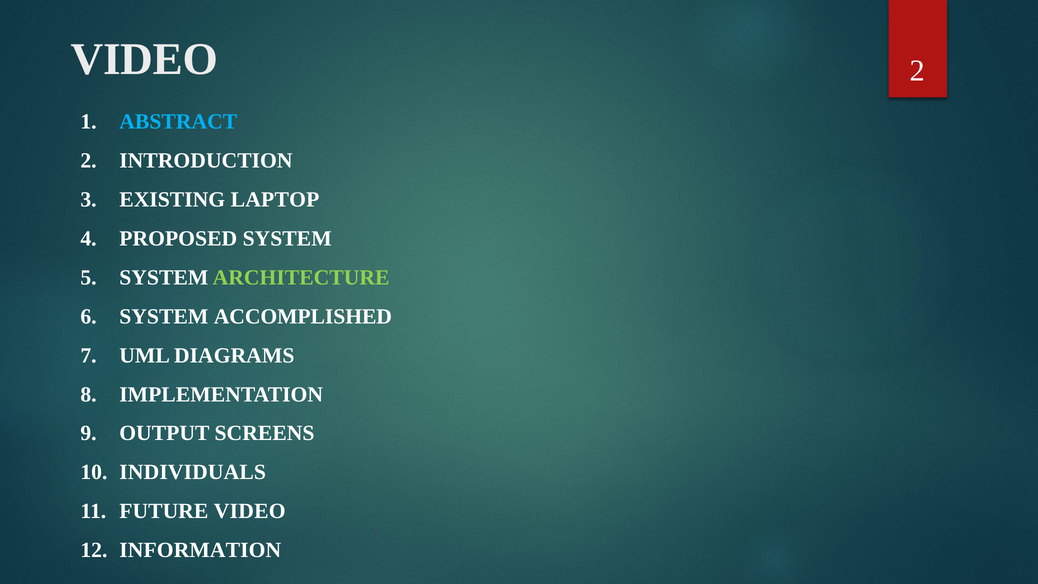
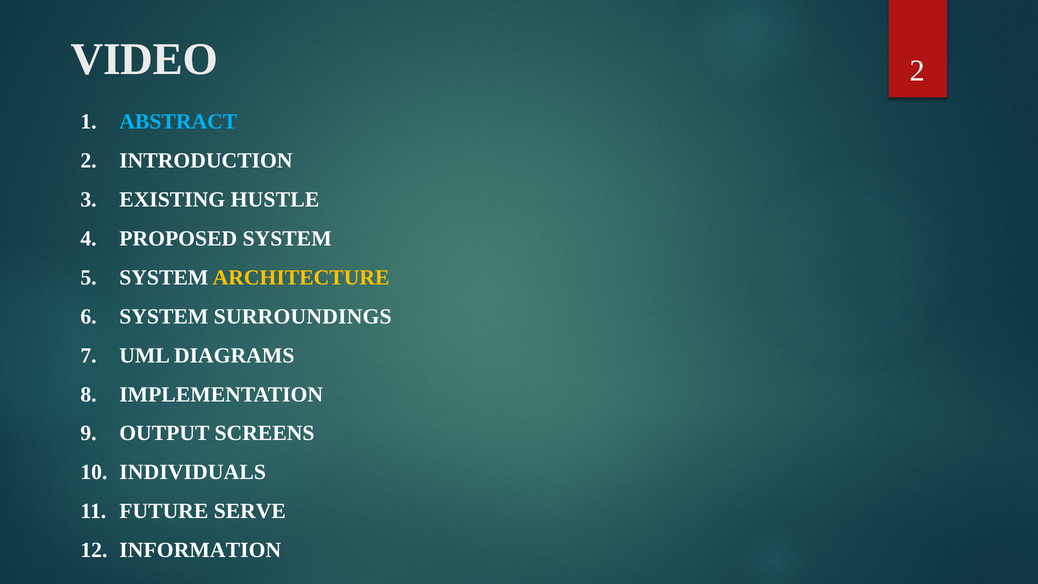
LAPTOP: LAPTOP -> HUSTLE
ARCHITECTURE colour: light green -> yellow
ACCOMPLISHED: ACCOMPLISHED -> SURROUNDINGS
FUTURE VIDEO: VIDEO -> SERVE
